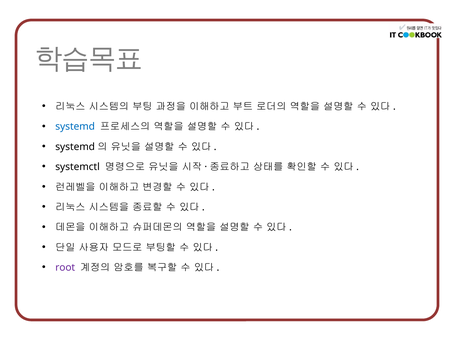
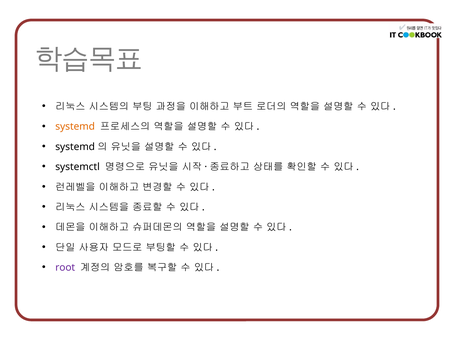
systemd colour: blue -> orange
